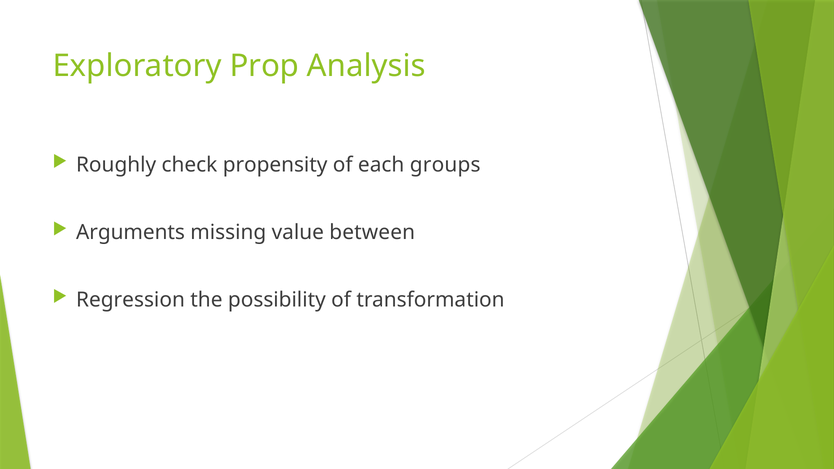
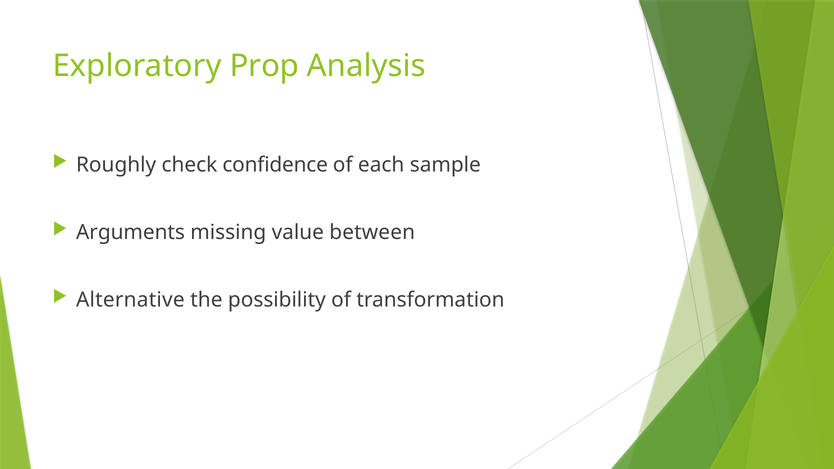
propensity: propensity -> confidence
groups: groups -> sample
Regression: Regression -> Alternative
